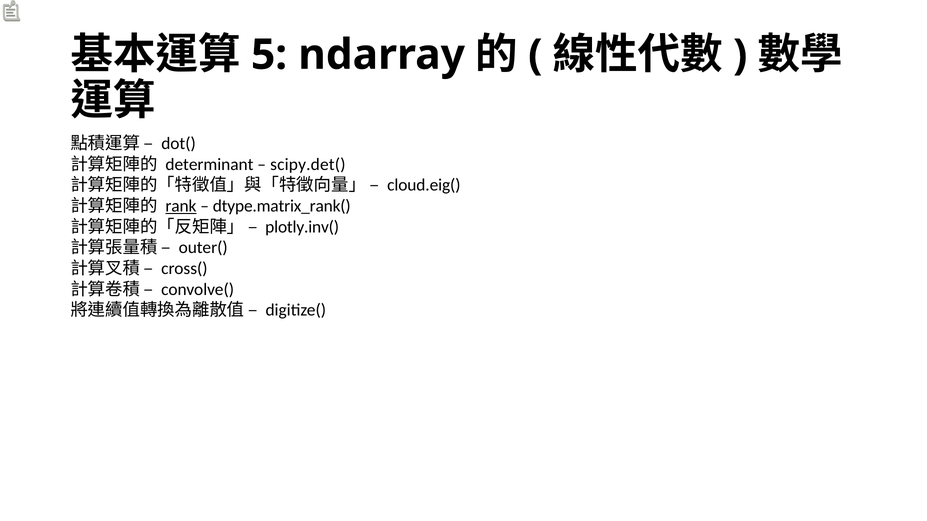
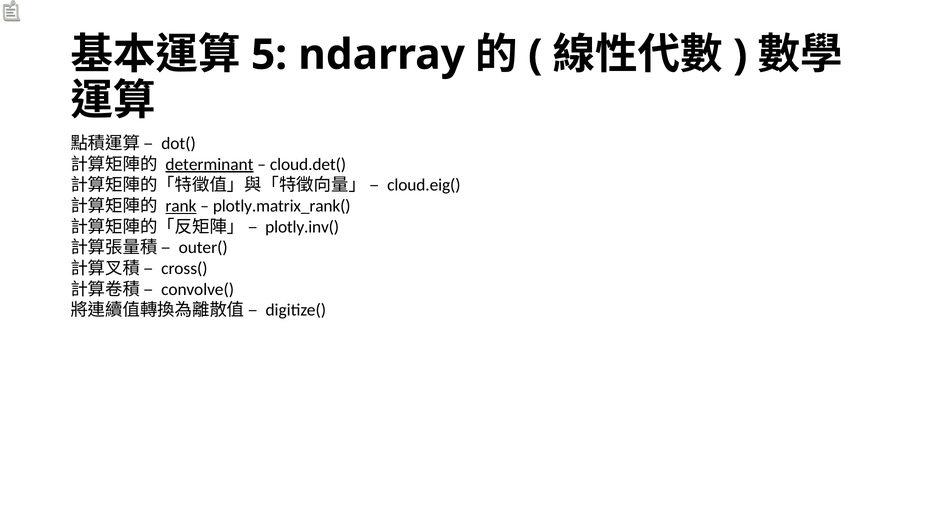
determinant underline: none -> present
scipy.det(: scipy.det( -> cloud.det(
dtype.matrix_rank(: dtype.matrix_rank( -> plotly.matrix_rank(
